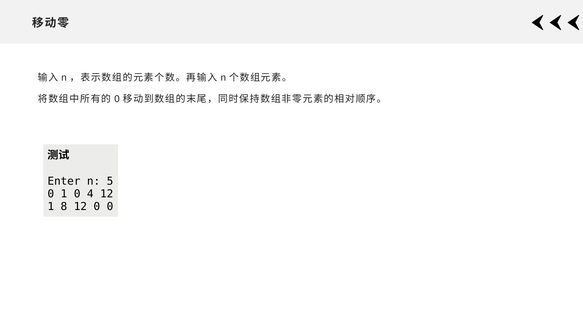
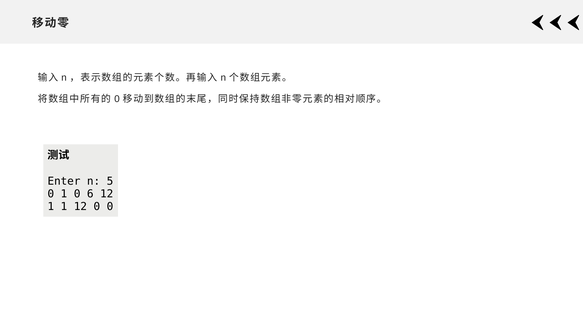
4: 4 -> 6
1 8: 8 -> 1
